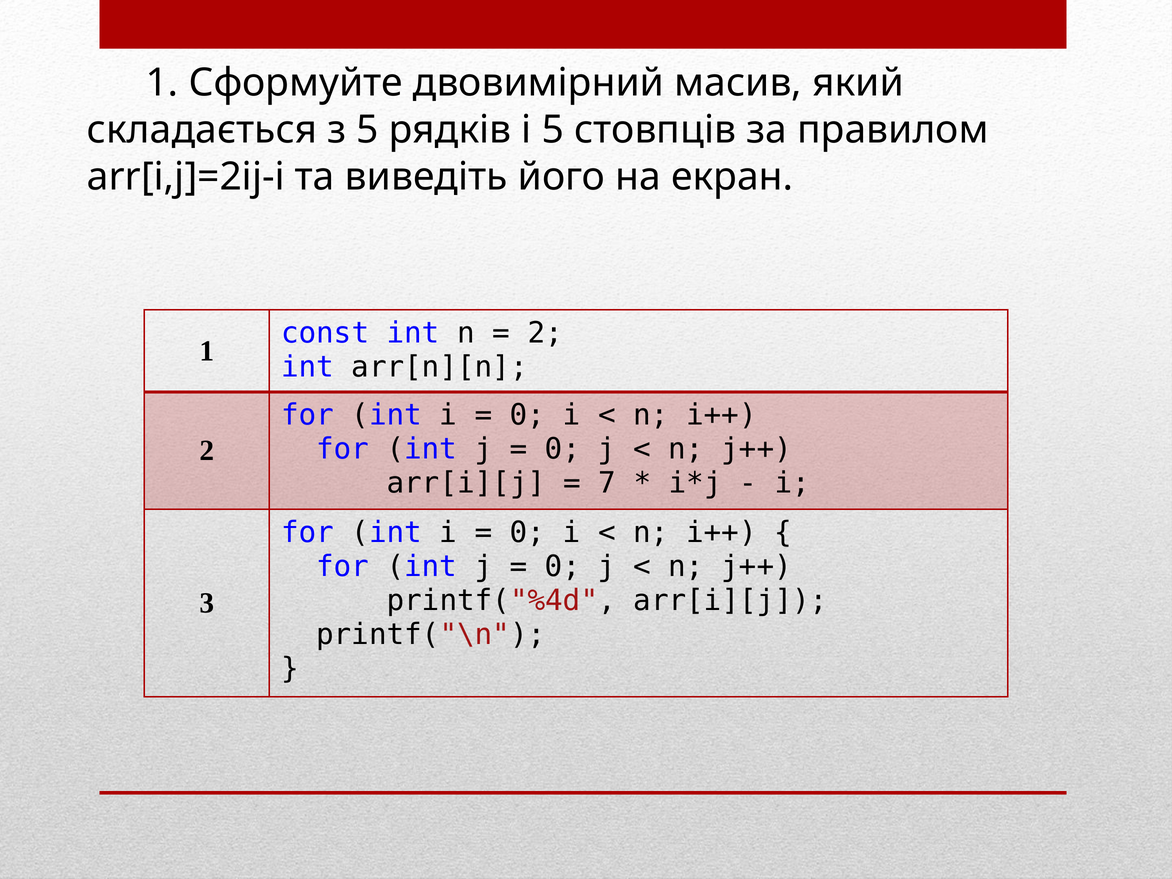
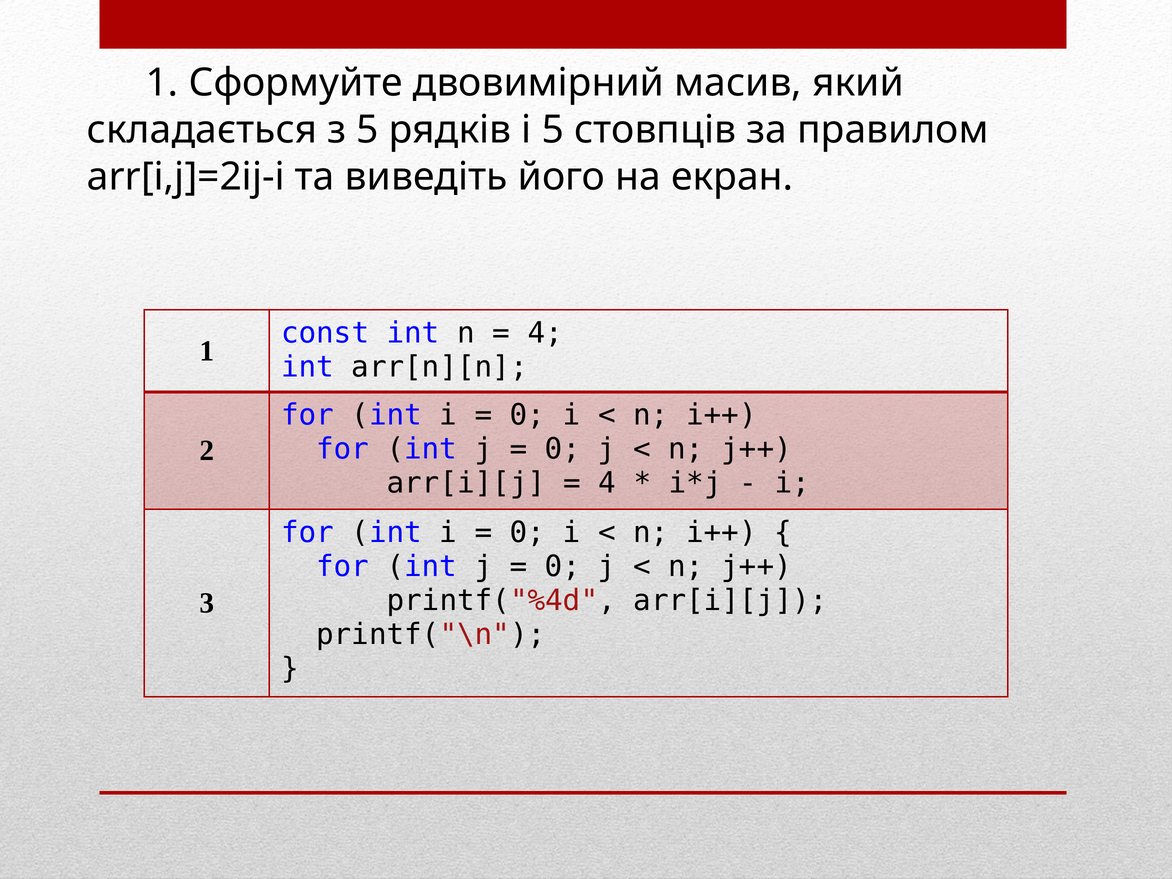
2 at (545, 333): 2 -> 4
7 at (607, 483): 7 -> 4
